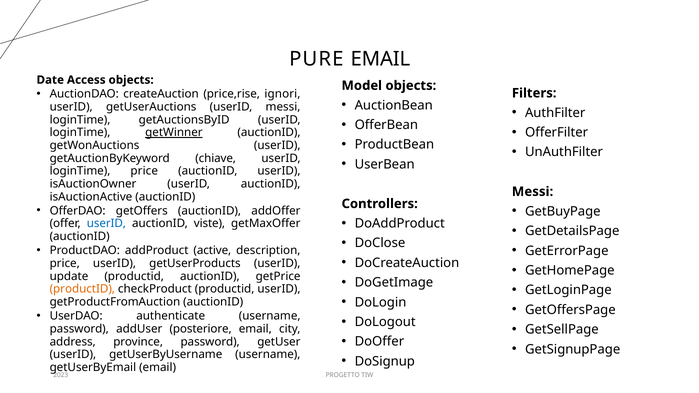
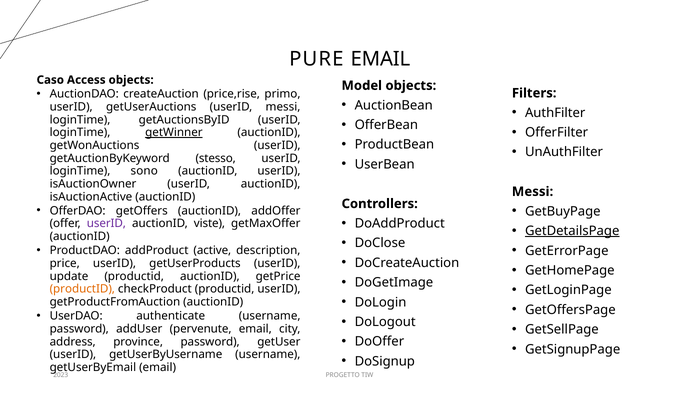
Date: Date -> Caso
ignori: ignori -> primo
chiave: chiave -> stesso
loginTime price: price -> sono
userID at (106, 224) colour: blue -> purple
GetDetailsPage underline: none -> present
posteriore: posteriore -> pervenute
